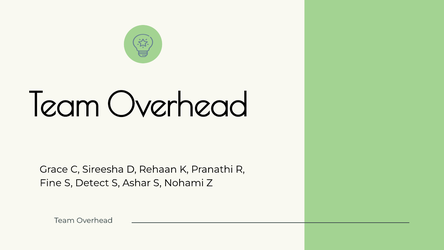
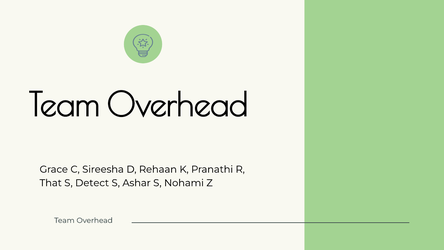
Fine: Fine -> That
